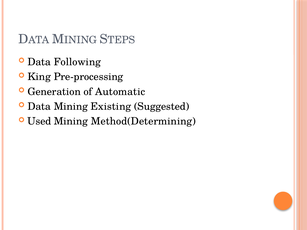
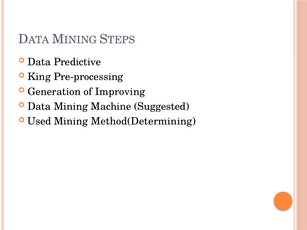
Following: Following -> Predictive
Automatic: Automatic -> Improving
Existing: Existing -> Machine
